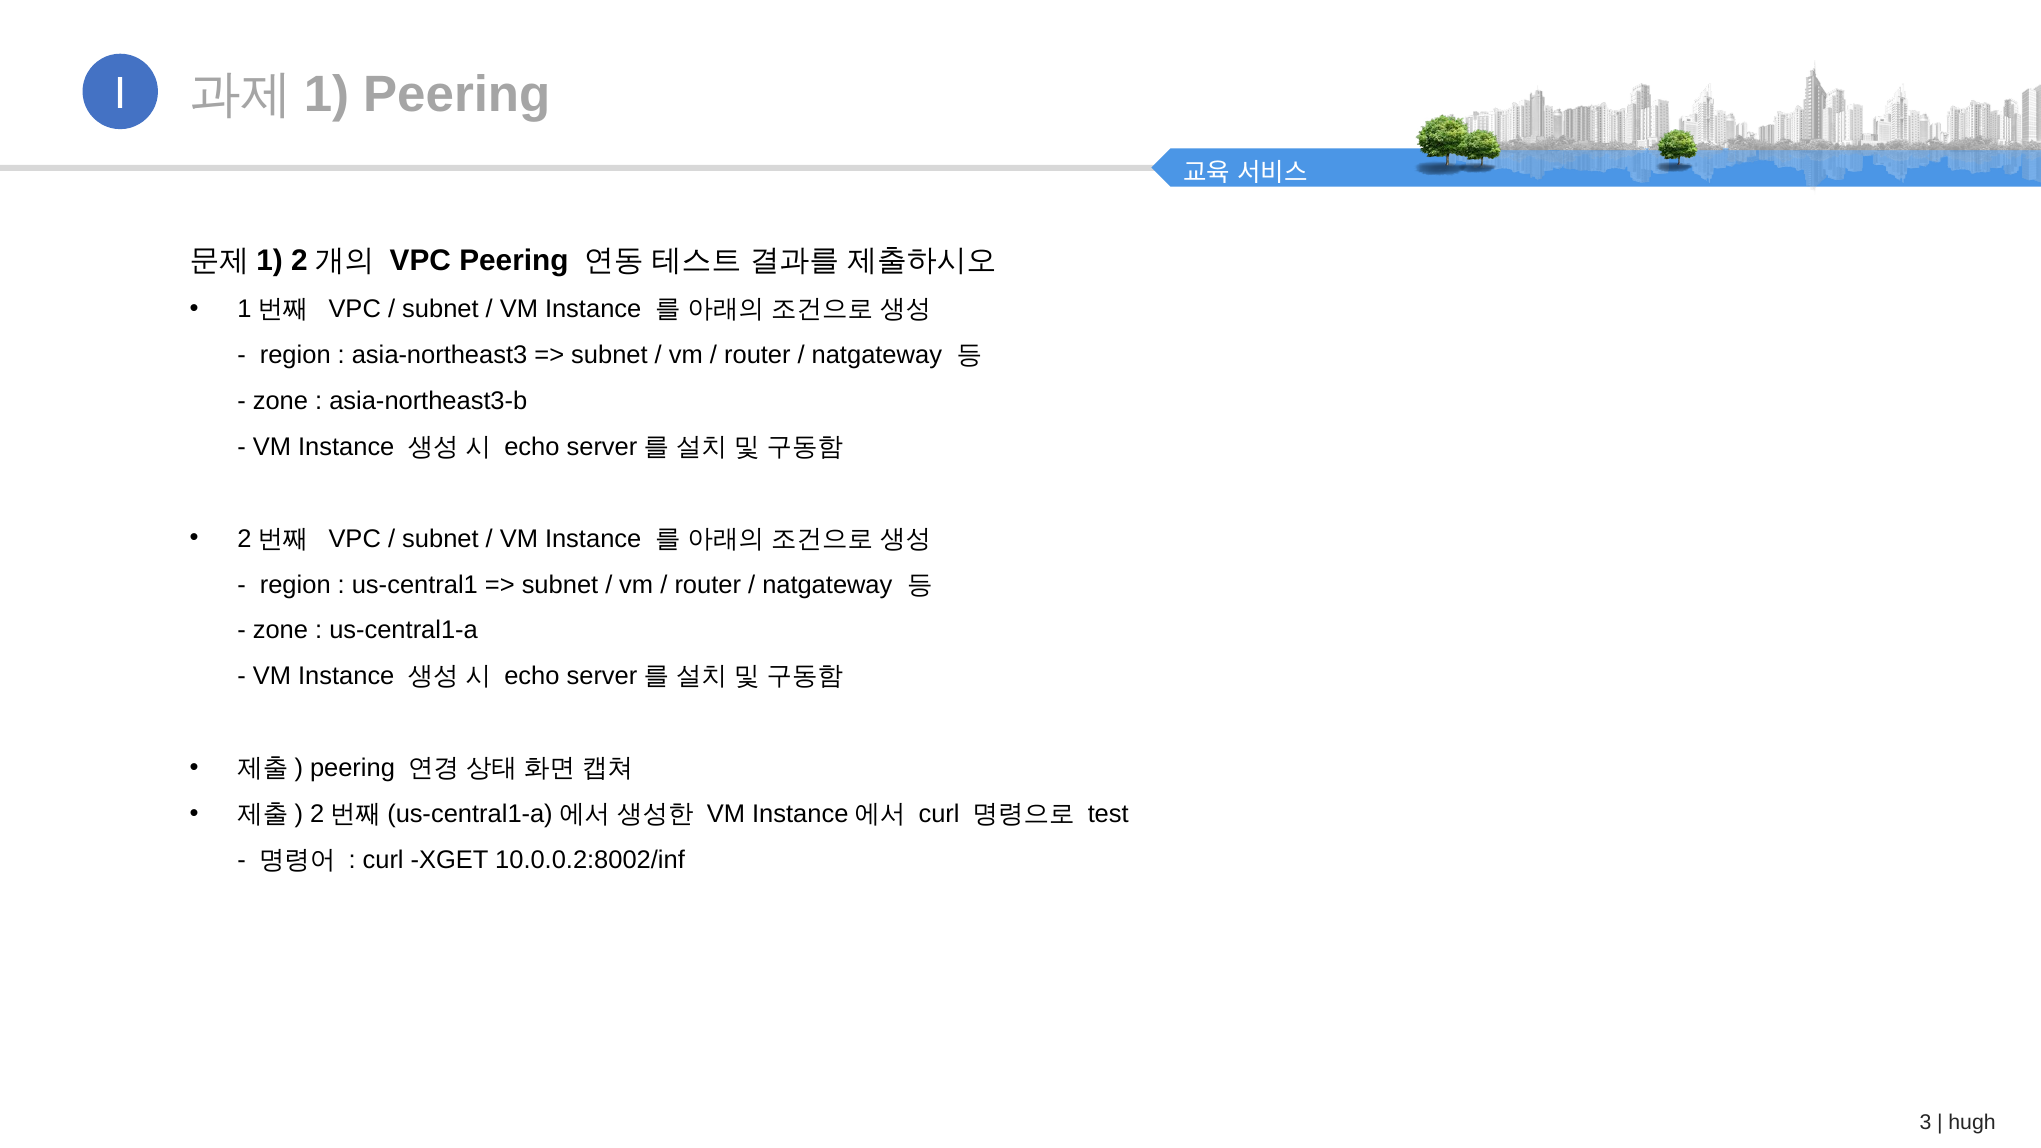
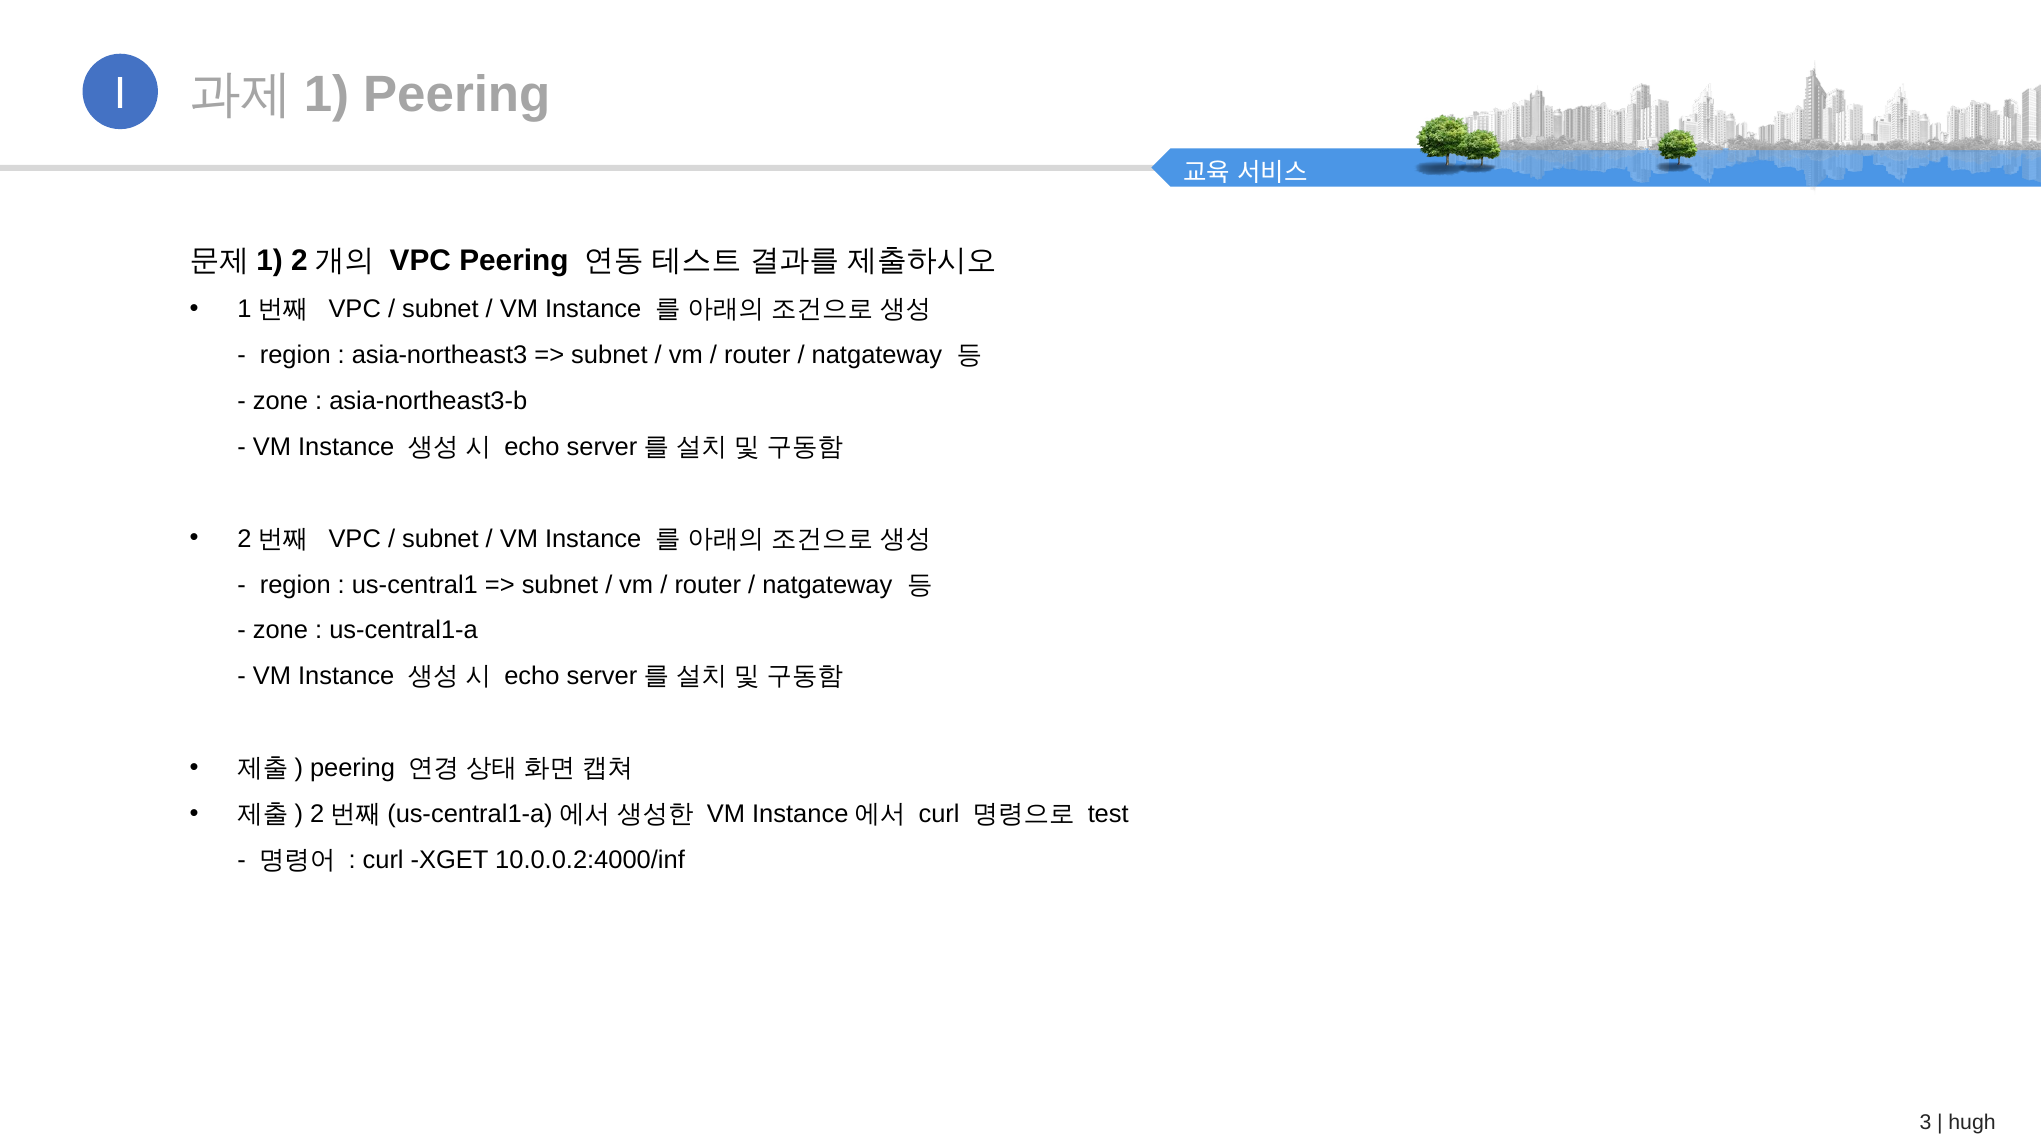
10.0.0.2:8002/inf: 10.0.0.2:8002/inf -> 10.0.0.2:4000/inf
